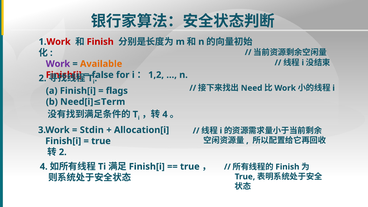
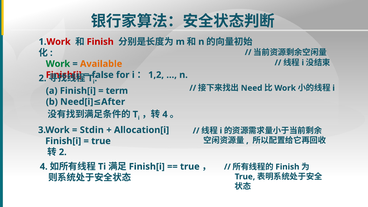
Work at (58, 64) colour: purple -> green
flags: flags -> term
Term: Term -> After
